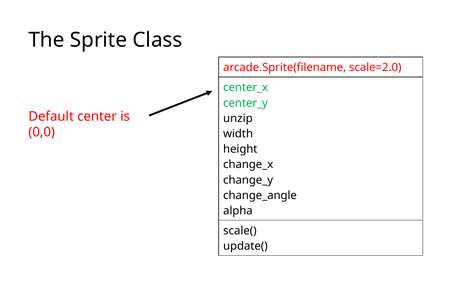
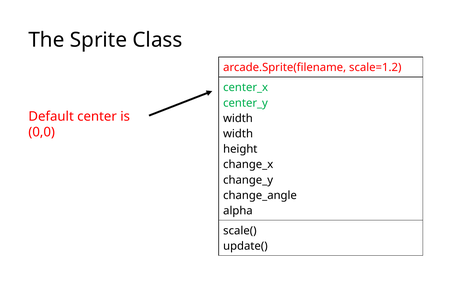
scale=2.0: scale=2.0 -> scale=1.2
unzip at (238, 118): unzip -> width
